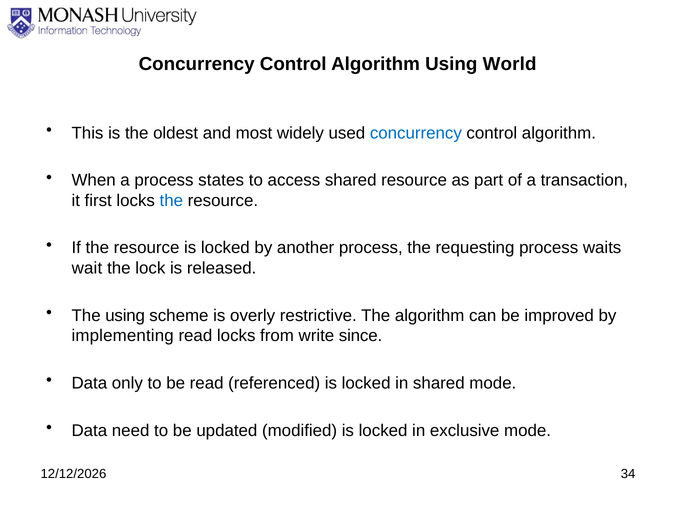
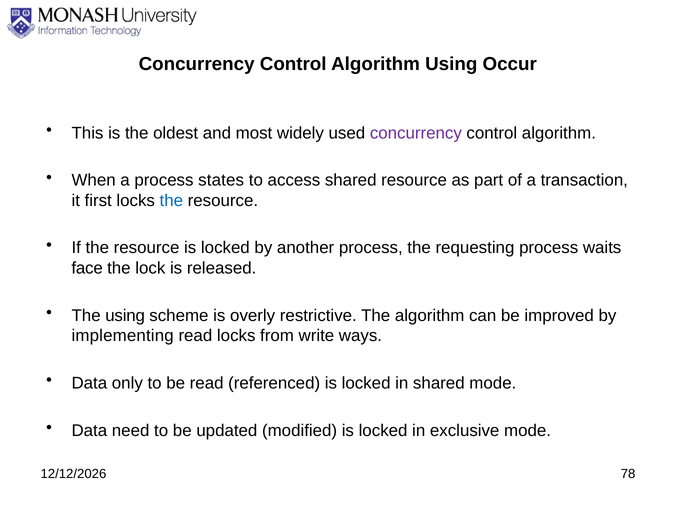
World: World -> Occur
concurrency at (416, 133) colour: blue -> purple
wait: wait -> face
since: since -> ways
34: 34 -> 78
